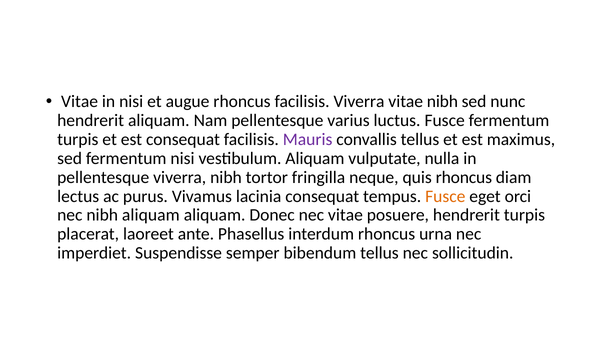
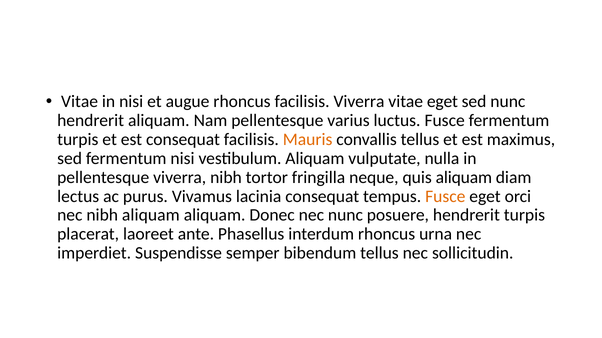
vitae nibh: nibh -> eget
Mauris colour: purple -> orange
quis rhoncus: rhoncus -> aliquam
nec vitae: vitae -> nunc
